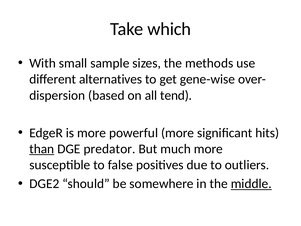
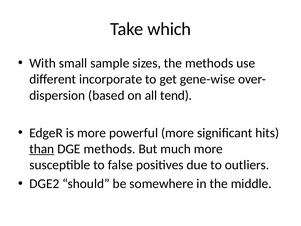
alternatives: alternatives -> incorporate
DGE predator: predator -> methods
middle underline: present -> none
